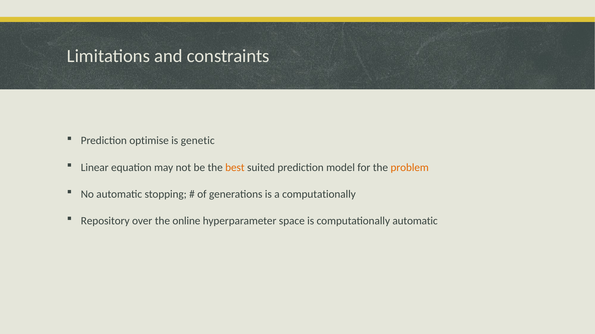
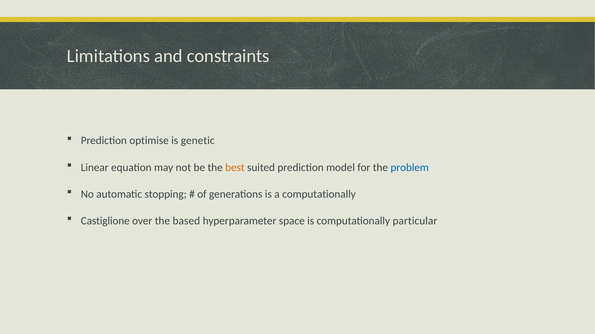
problem colour: orange -> blue
Repository: Repository -> Castiglione
online: online -> based
computationally automatic: automatic -> particular
